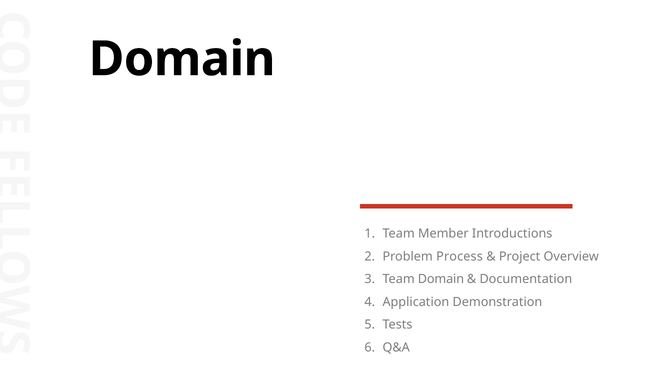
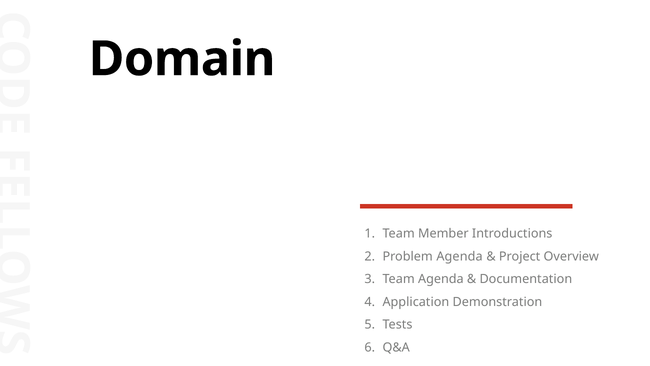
Problem Process: Process -> Agenda
Team Domain: Domain -> Agenda
